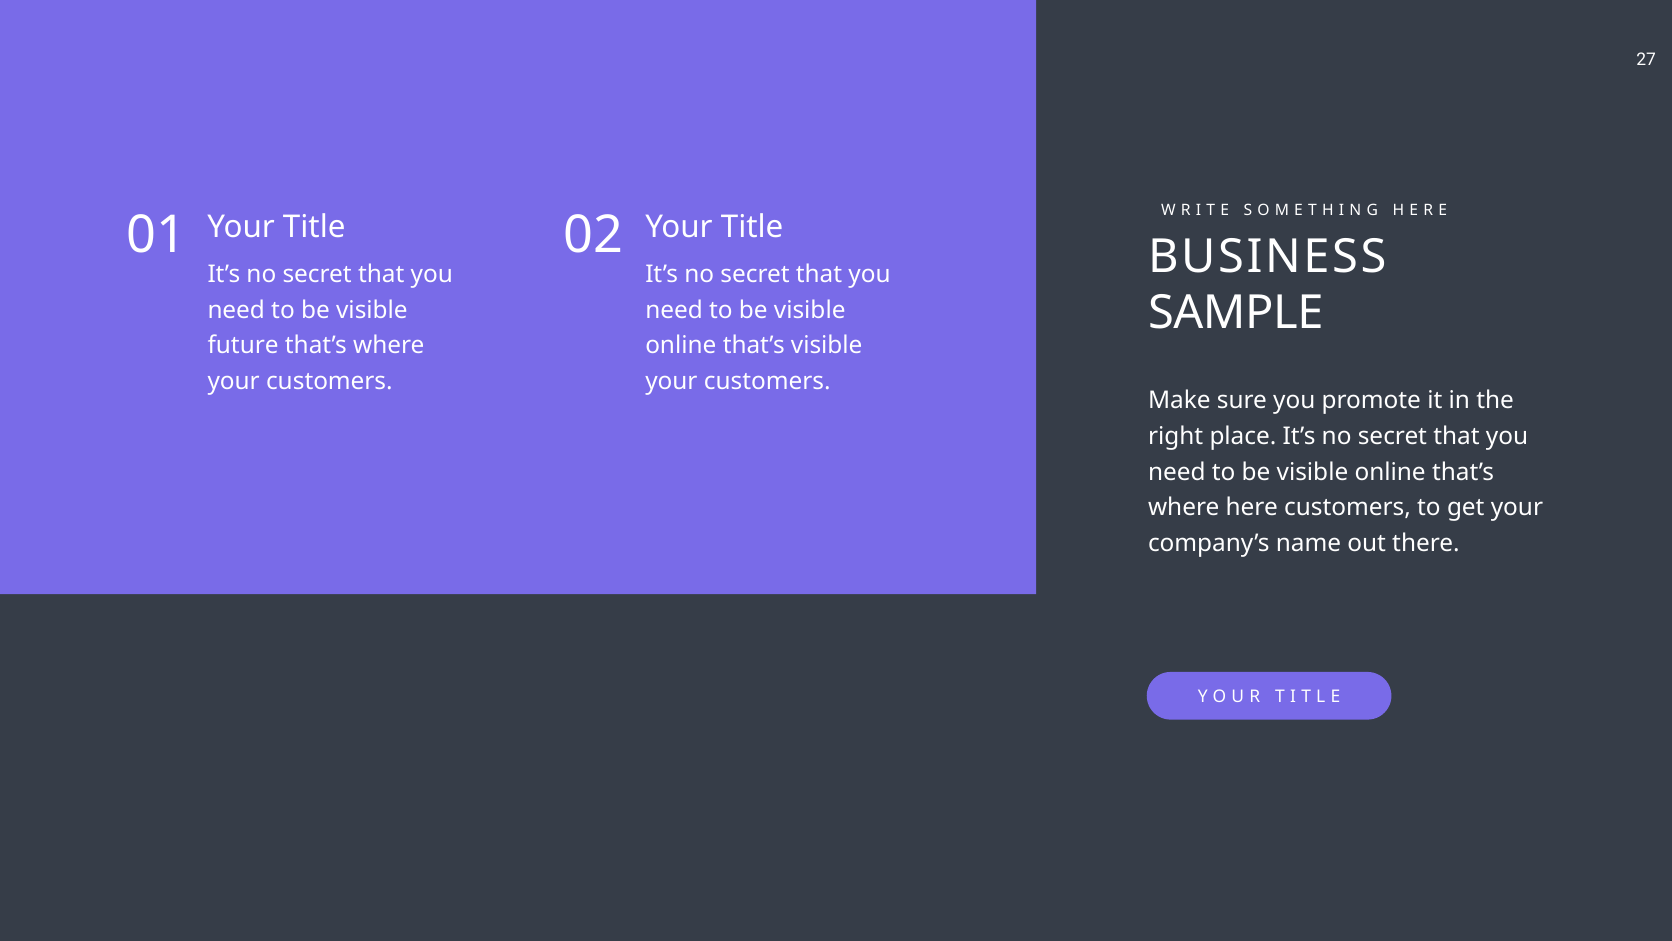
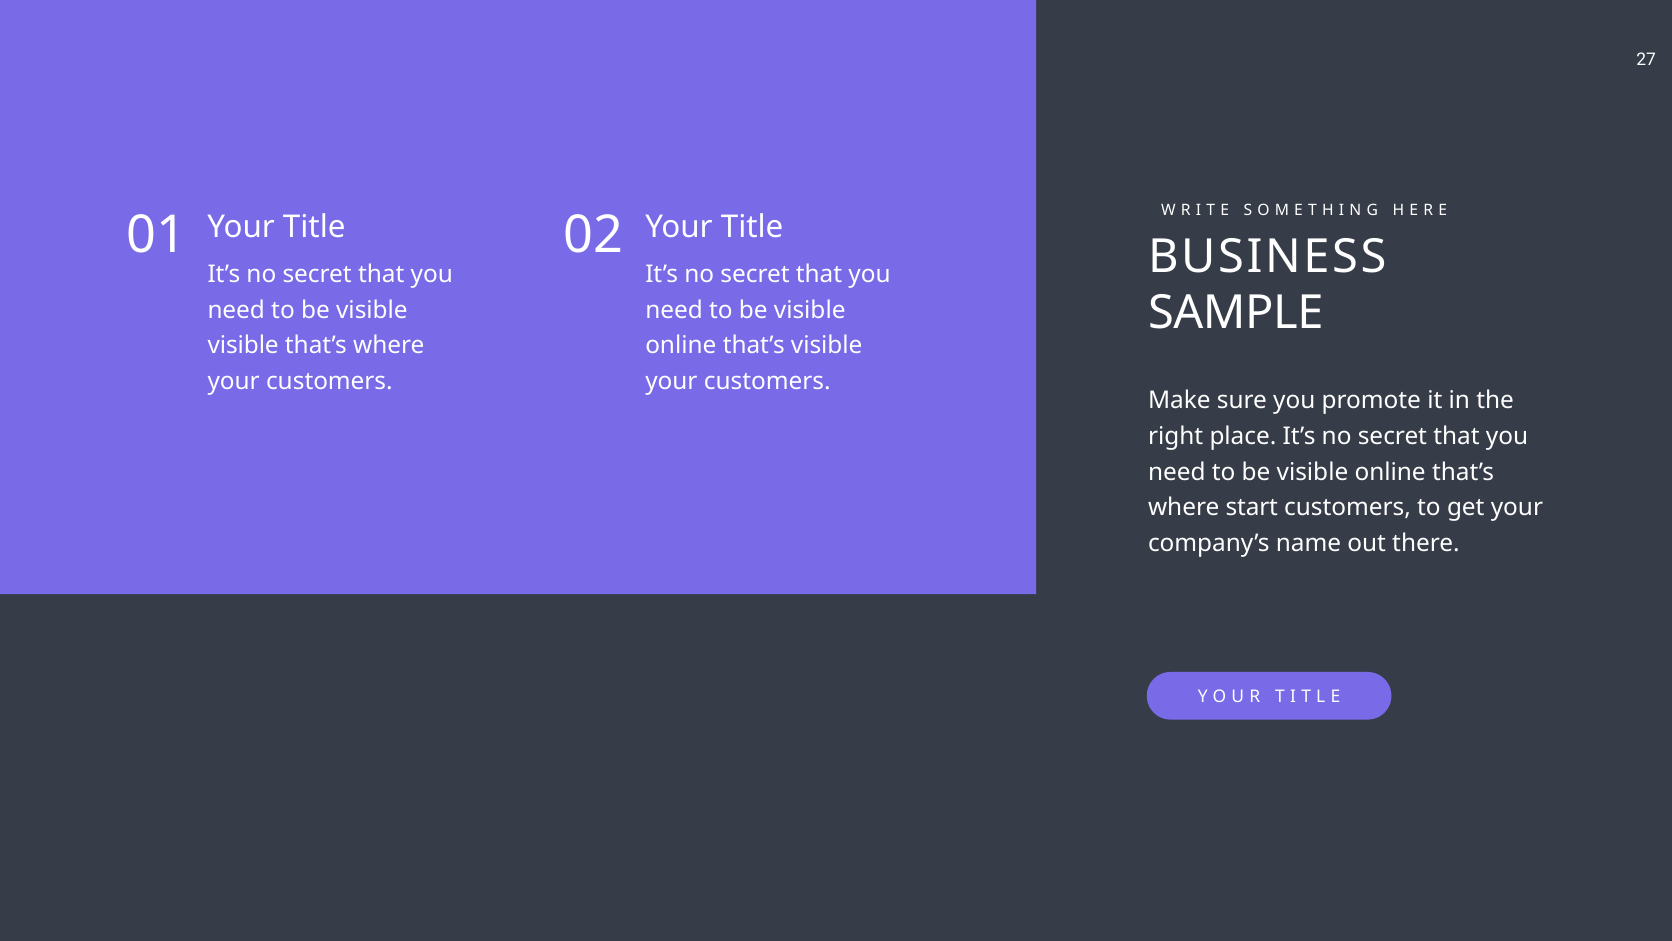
future at (243, 346): future -> visible
here: here -> start
